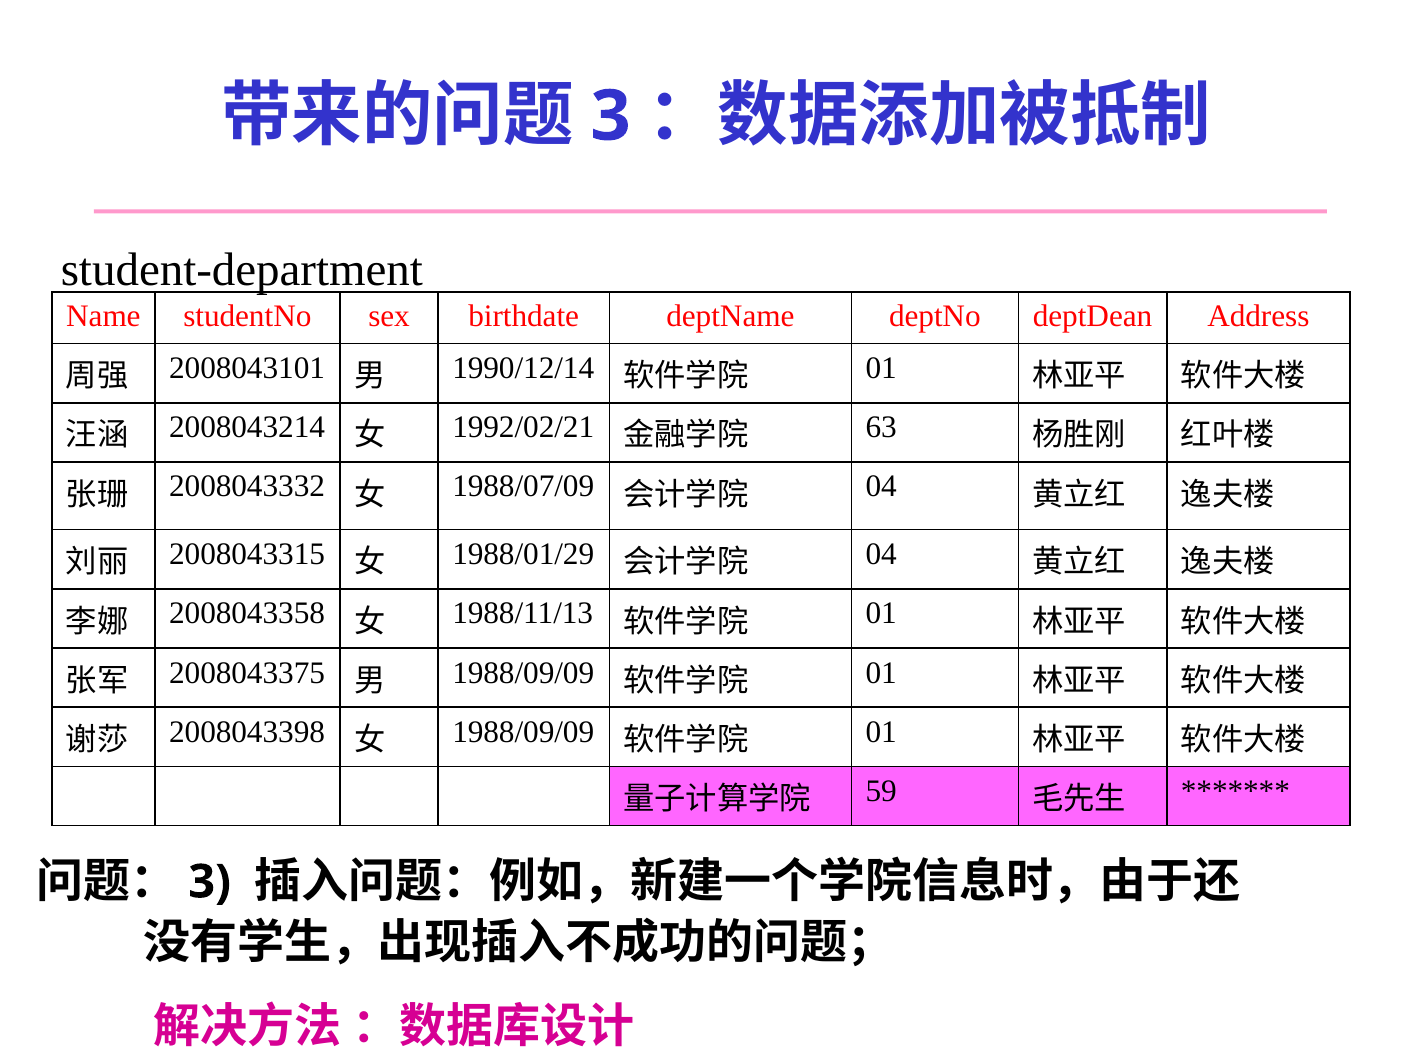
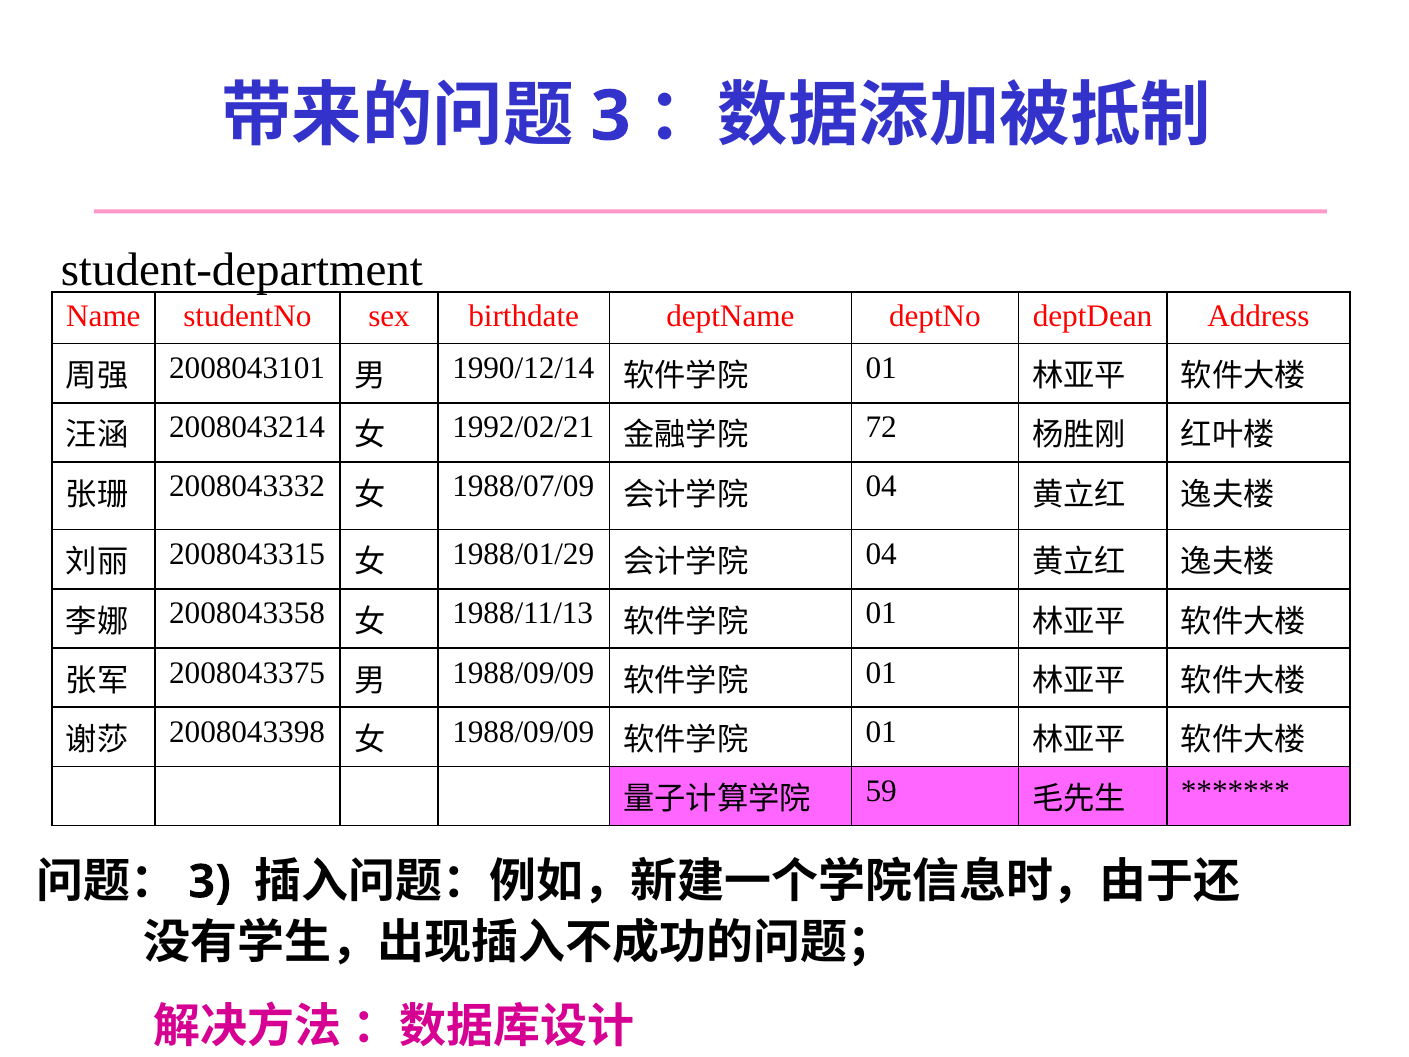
63: 63 -> 72
